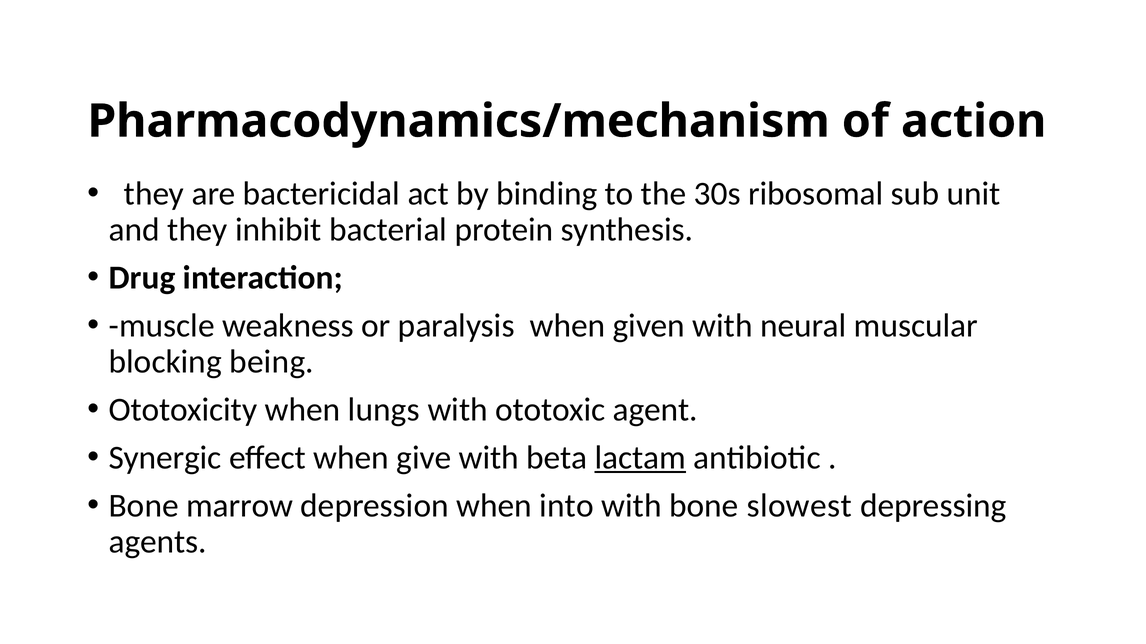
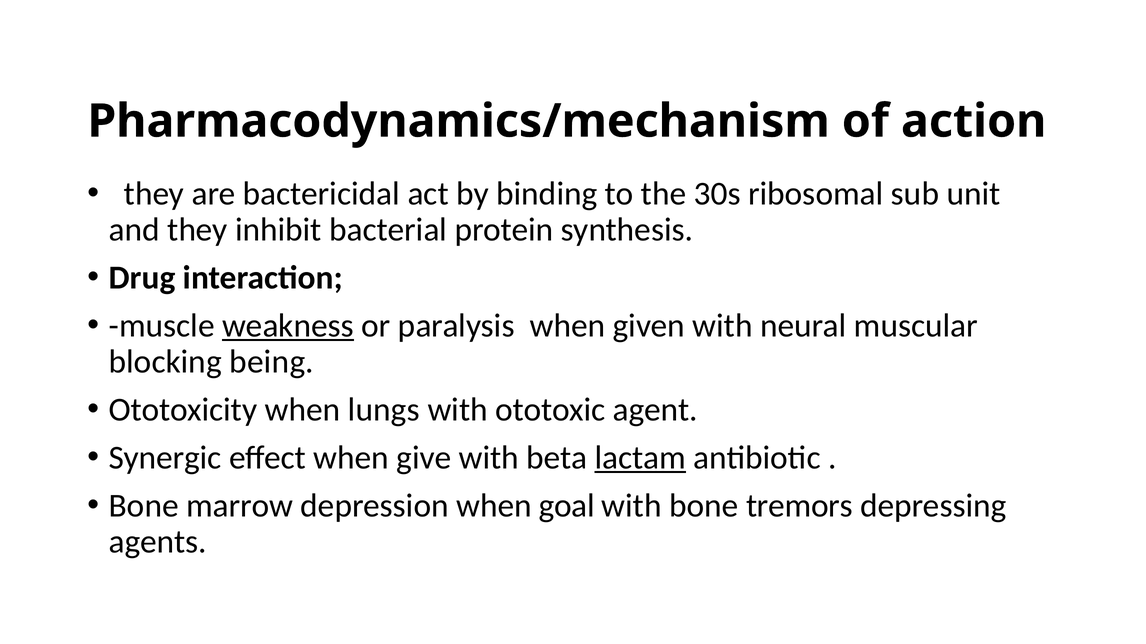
weakness underline: none -> present
into: into -> goal
slowest: slowest -> tremors
